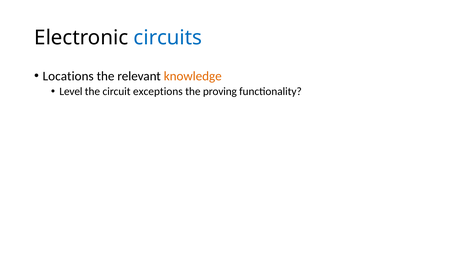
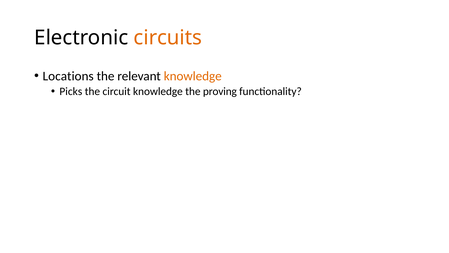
circuits colour: blue -> orange
Level: Level -> Picks
circuit exceptions: exceptions -> knowledge
